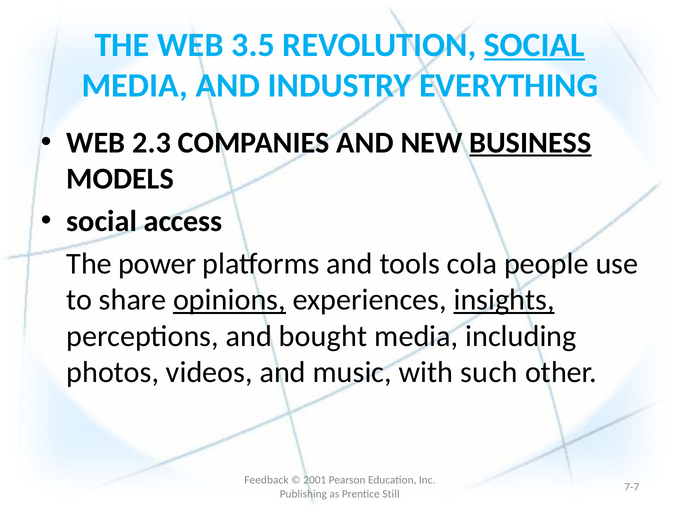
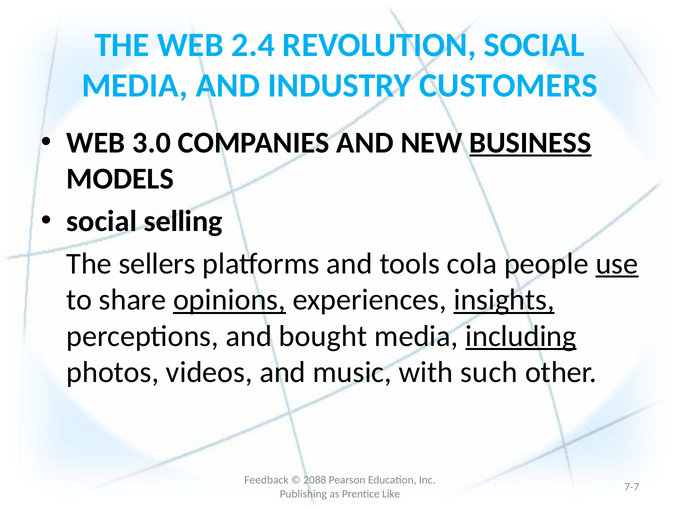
3.5: 3.5 -> 2.4
SOCIAL at (534, 45) underline: present -> none
EVERYTHING: EVERYTHING -> CUSTOMERS
2.3: 2.3 -> 3.0
access: access -> selling
power: power -> sellers
use underline: none -> present
including underline: none -> present
2001: 2001 -> 2088
Still: Still -> Like
